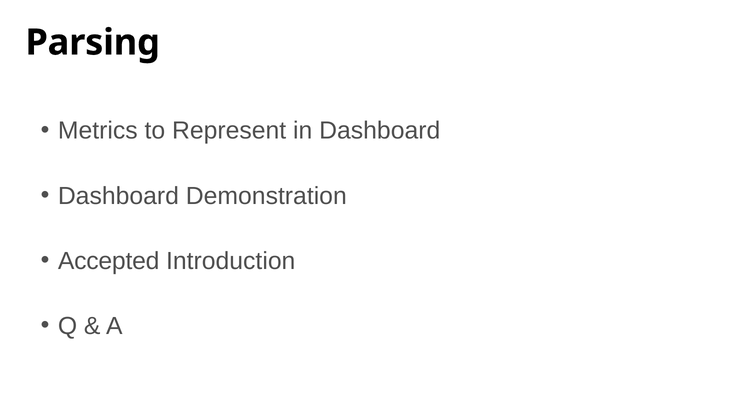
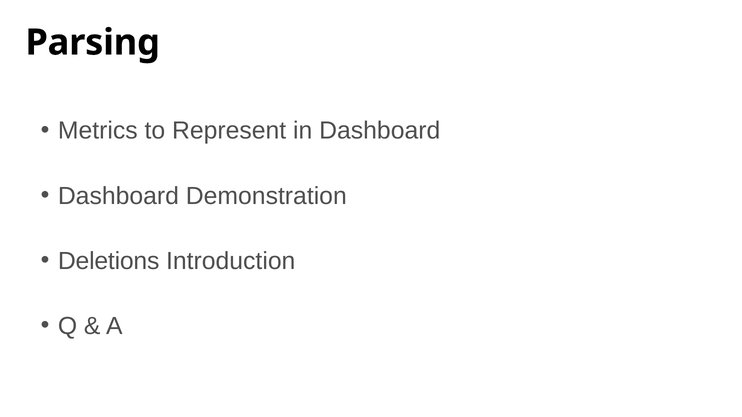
Accepted: Accepted -> Deletions
